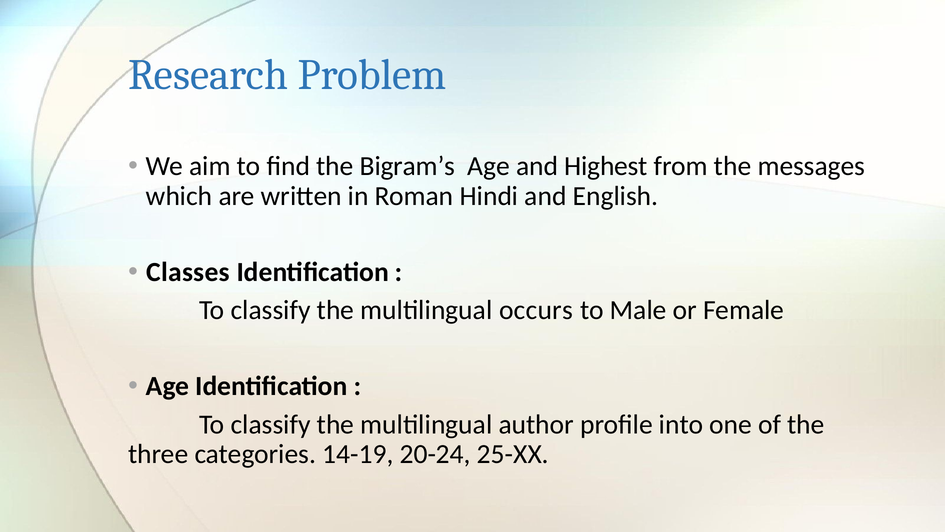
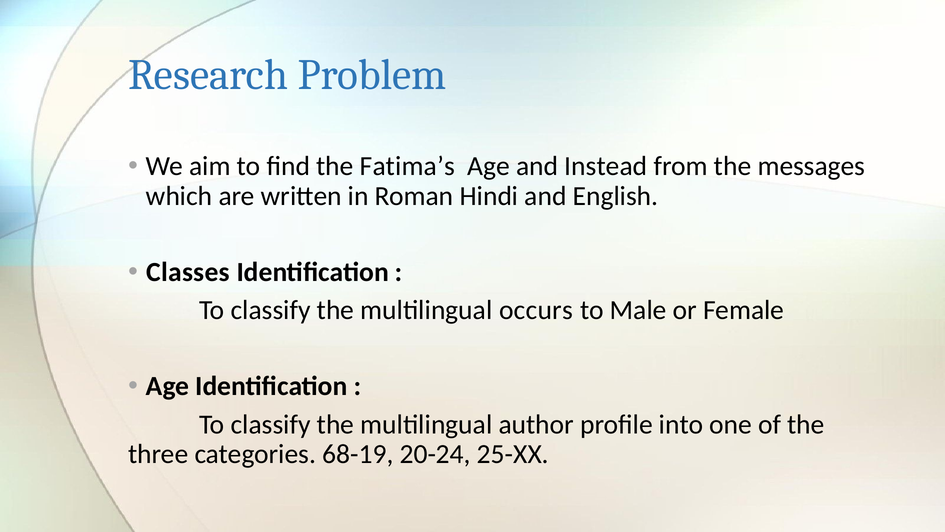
Bigram’s: Bigram’s -> Fatima’s
Highest: Highest -> Instead
14-19: 14-19 -> 68-19
